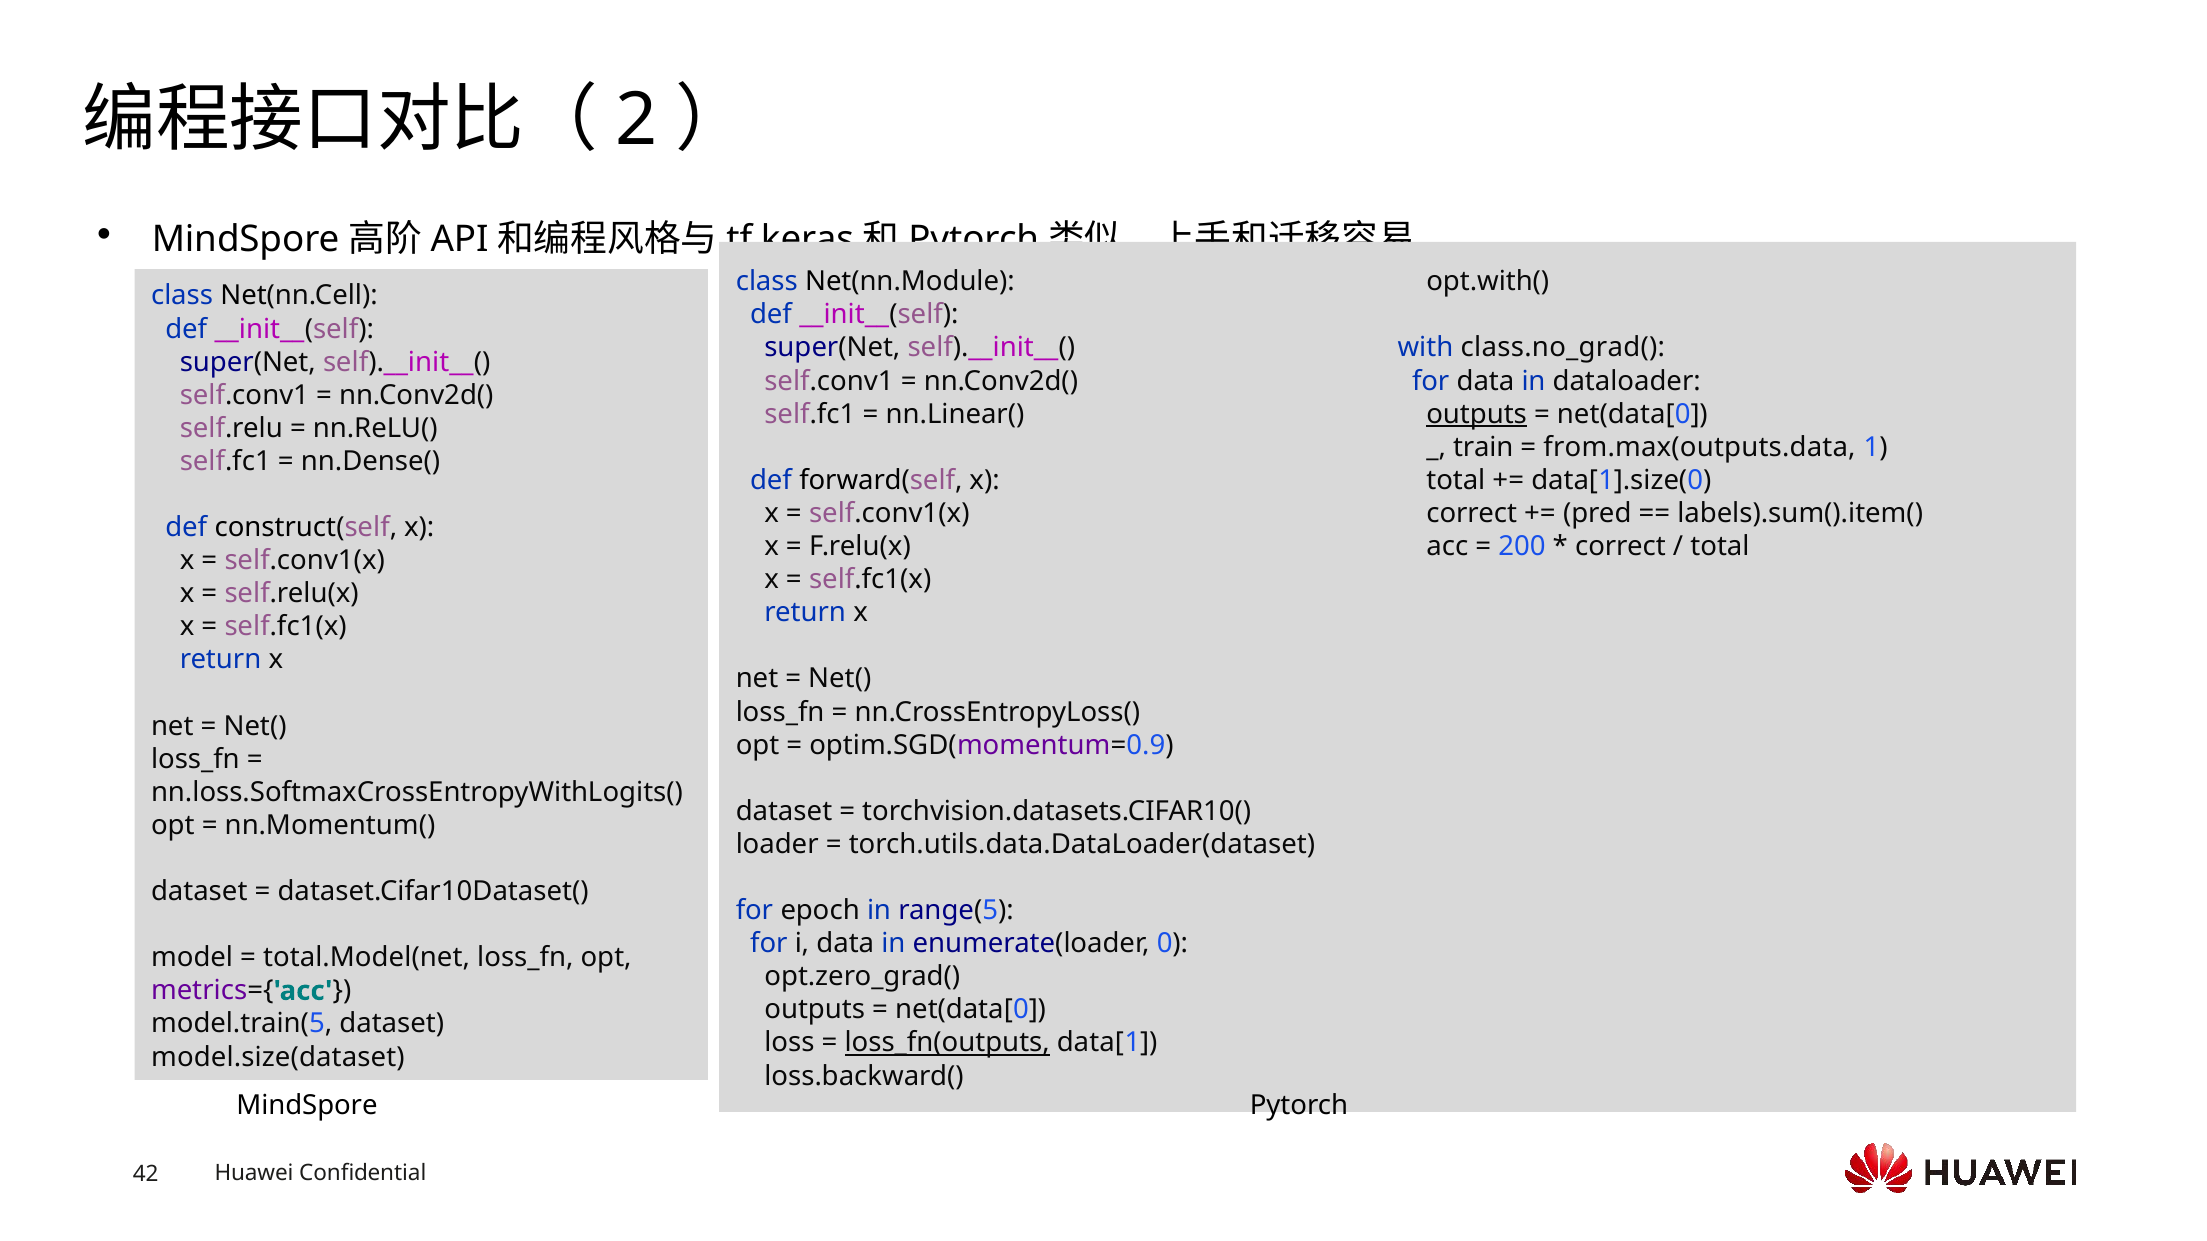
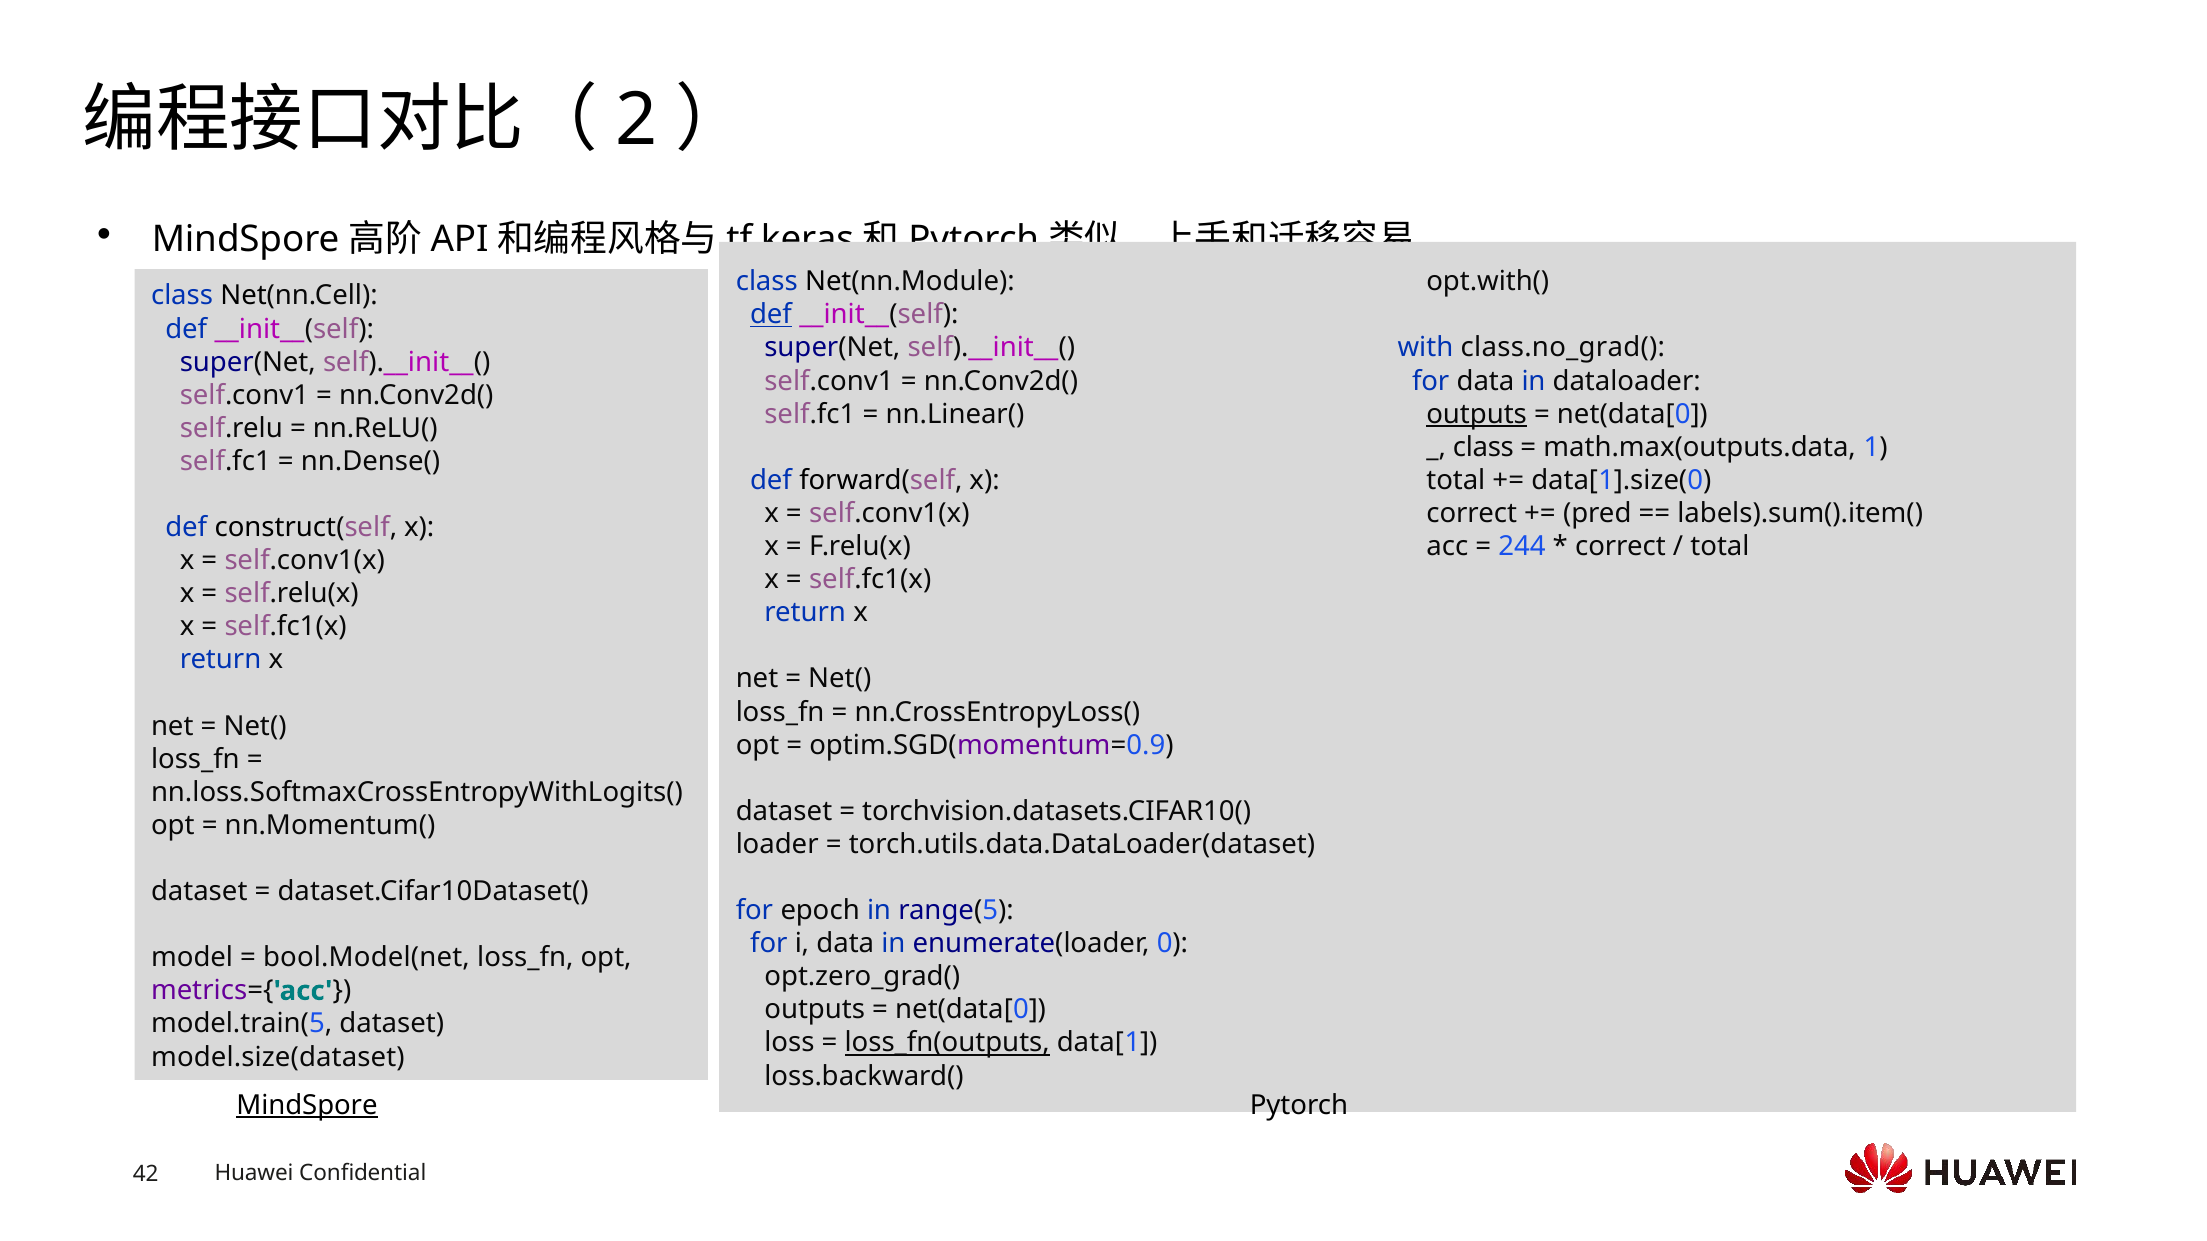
def at (771, 315) underline: none -> present
train at (1483, 447): train -> class
from.max(outputs.data: from.max(outputs.data -> math.max(outputs.data
200: 200 -> 244
total.Model(net: total.Model(net -> bool.Model(net
MindSpore underline: none -> present
